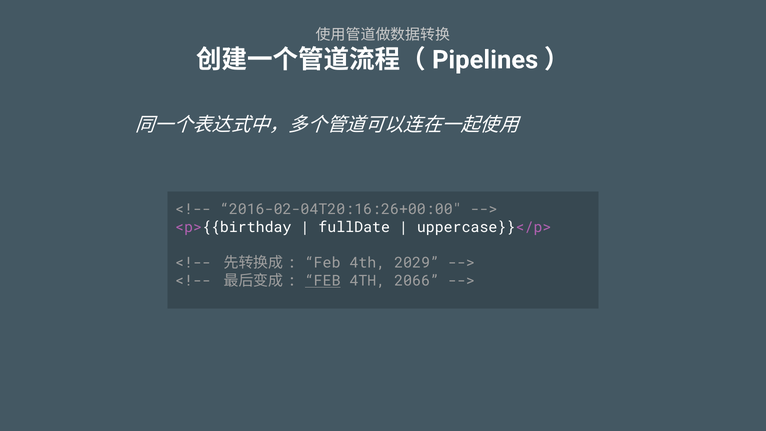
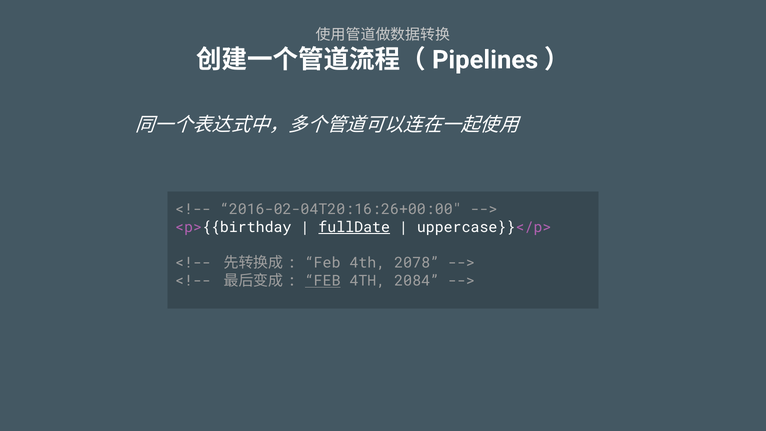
fullDate underline: none -> present
2029: 2029 -> 2078
2066: 2066 -> 2084
